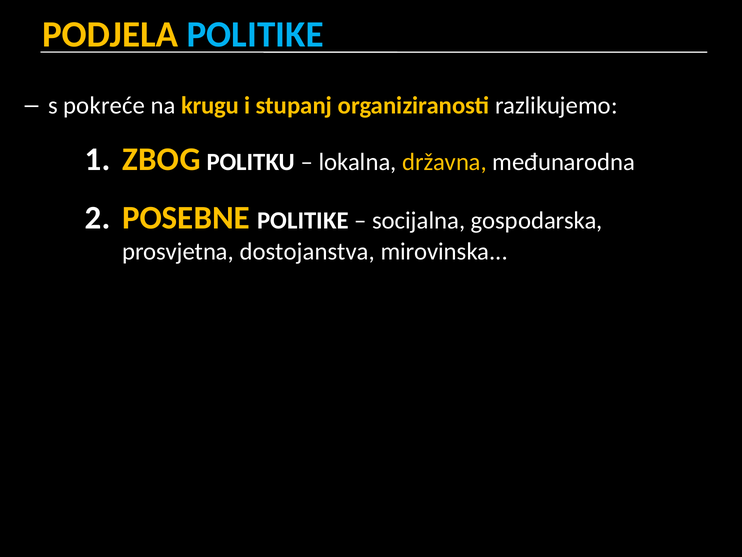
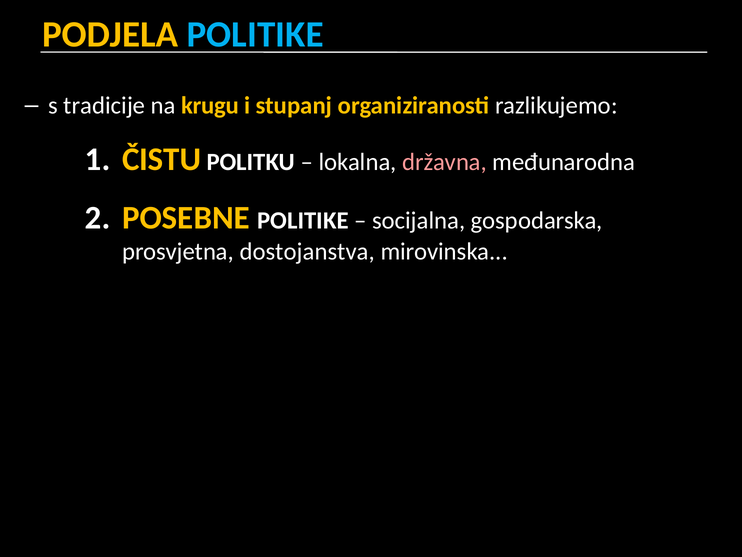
pokreće: pokreće -> tradicije
ZBOG: ZBOG -> ČISTU
državna colour: yellow -> pink
